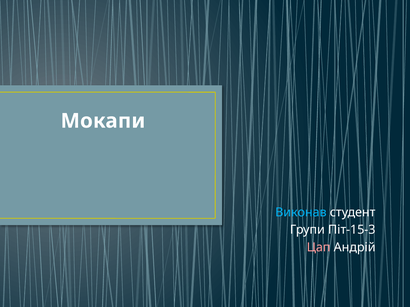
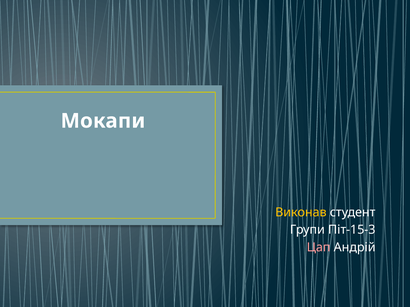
Виконав colour: light blue -> yellow
